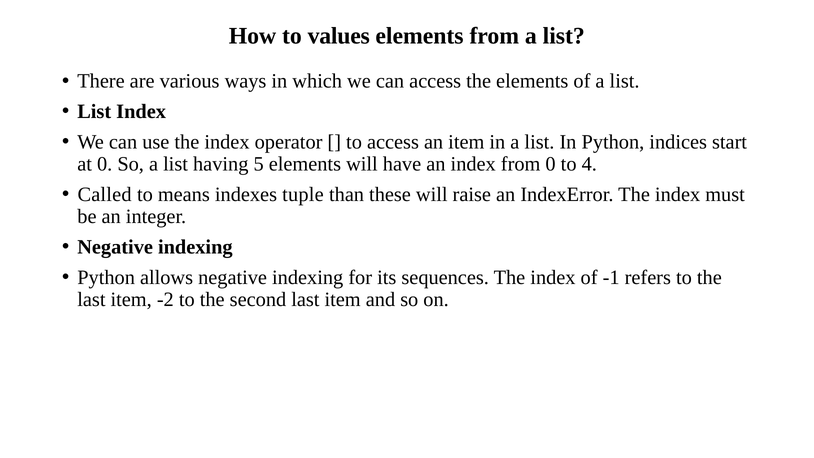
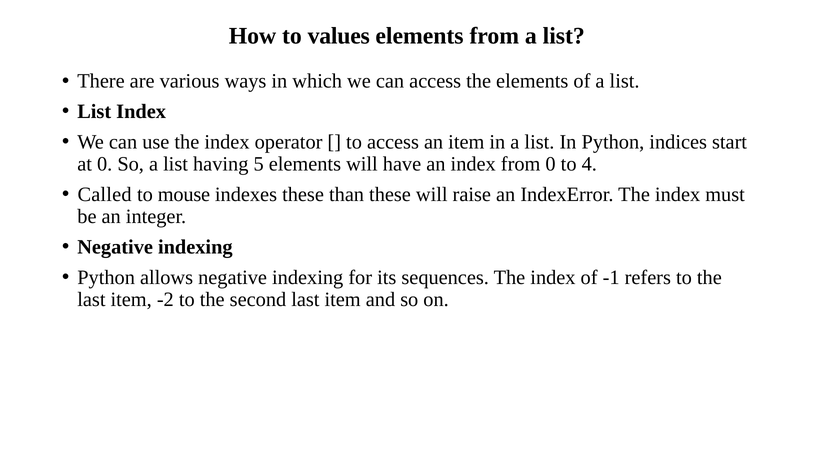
means: means -> mouse
indexes tuple: tuple -> these
